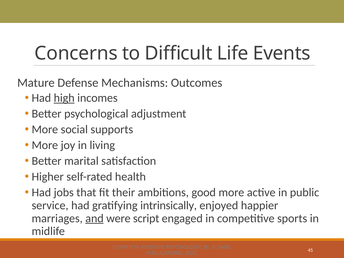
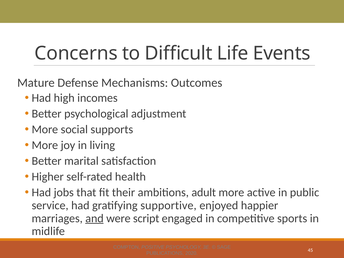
high underline: present -> none
good: good -> adult
intrinsically: intrinsically -> supportive
